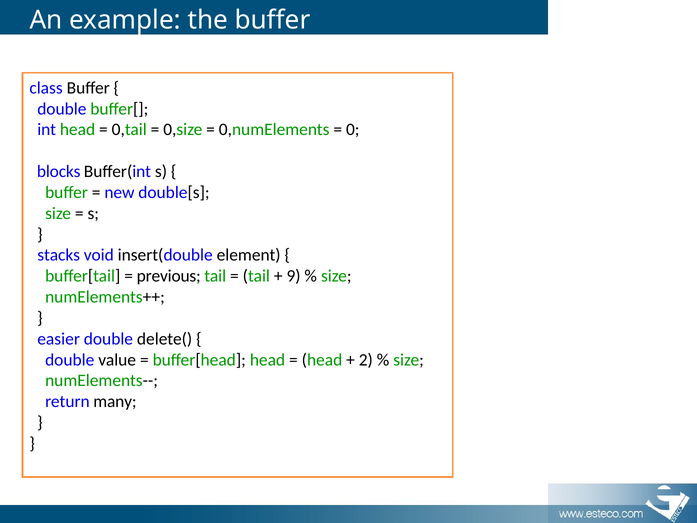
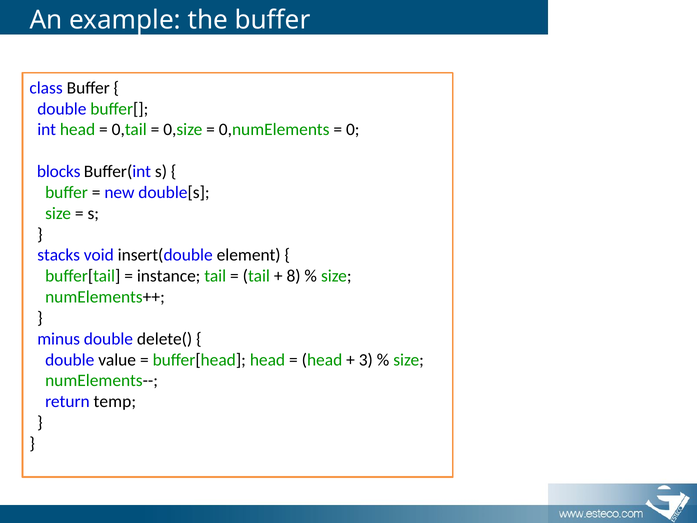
previous: previous -> instance
9: 9 -> 8
easier: easier -> minus
2: 2 -> 3
many: many -> temp
